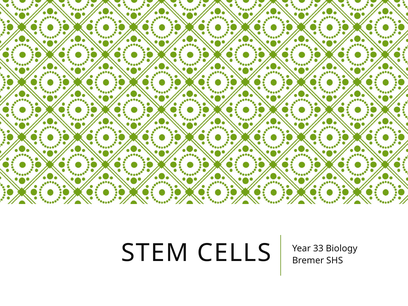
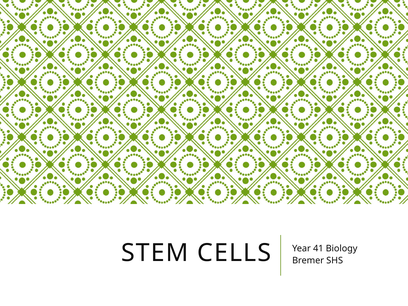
33: 33 -> 41
